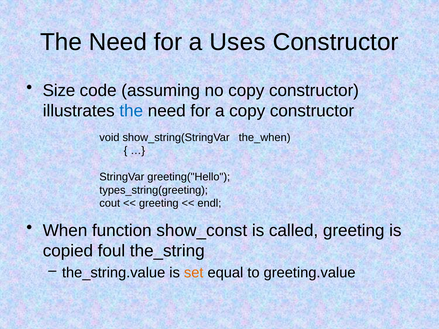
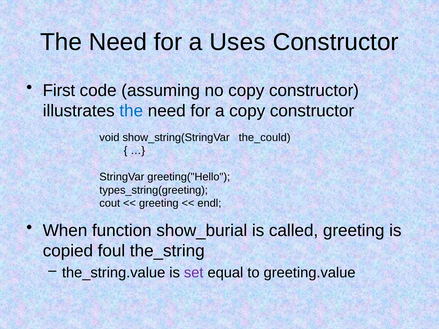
Size: Size -> First
the_when: the_when -> the_could
show_const: show_const -> show_burial
set colour: orange -> purple
